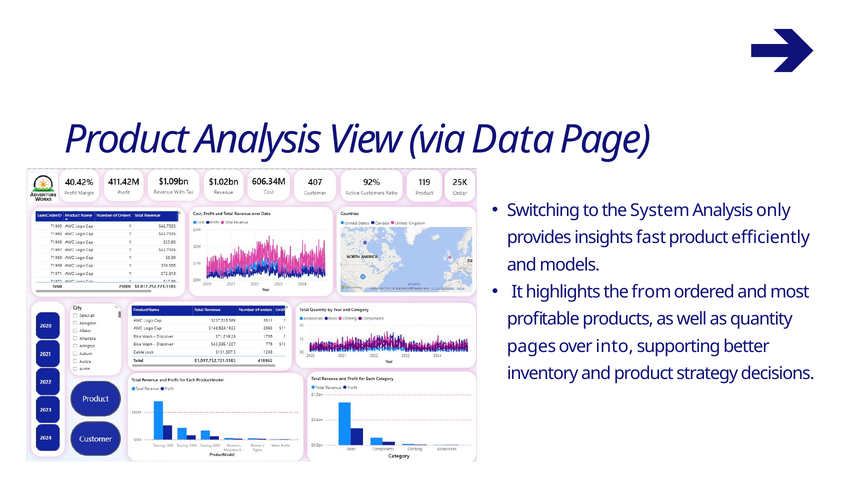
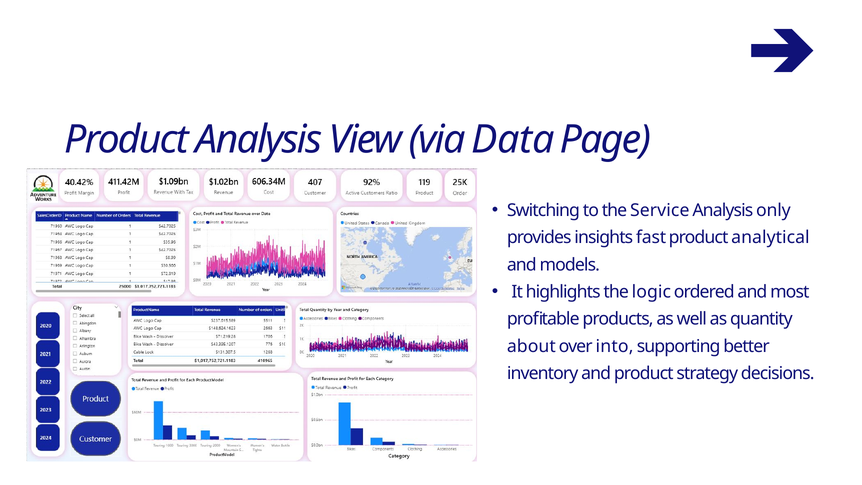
System: System -> Service
efficiently: efficiently -> analytical
from: from -> logic
pages: pages -> about
